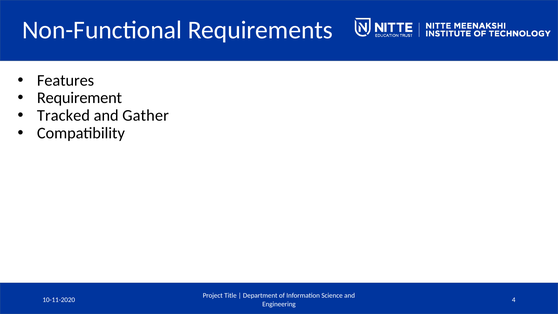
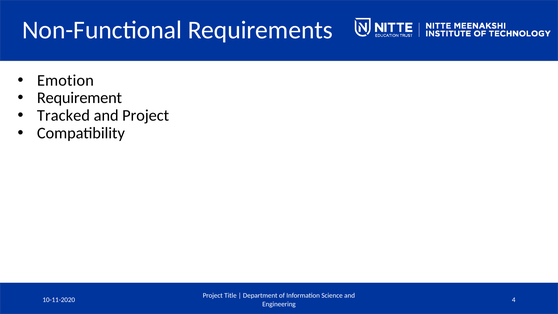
Features: Features -> Emotion
and Gather: Gather -> Project
